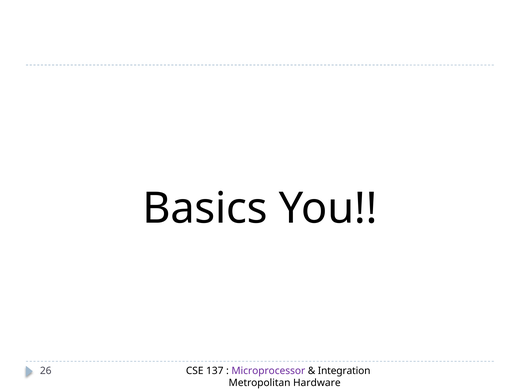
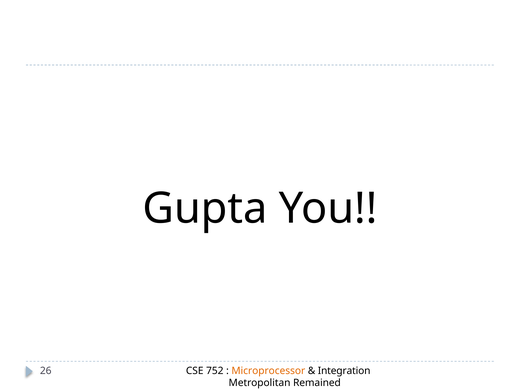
Basics: Basics -> Gupta
137: 137 -> 752
Microprocessor colour: purple -> orange
Hardware: Hardware -> Remained
